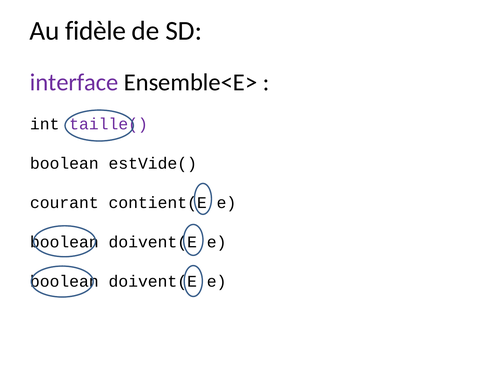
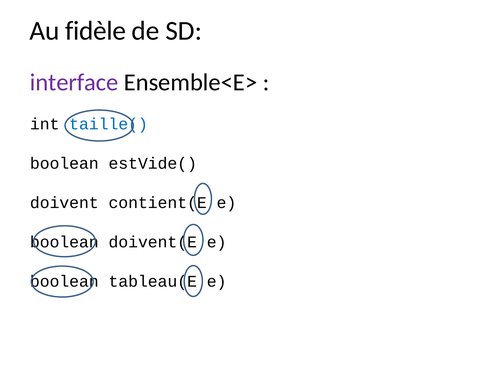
taille( colour: purple -> blue
courant: courant -> doivent
doivent(E at (153, 281): doivent(E -> tableau(E
